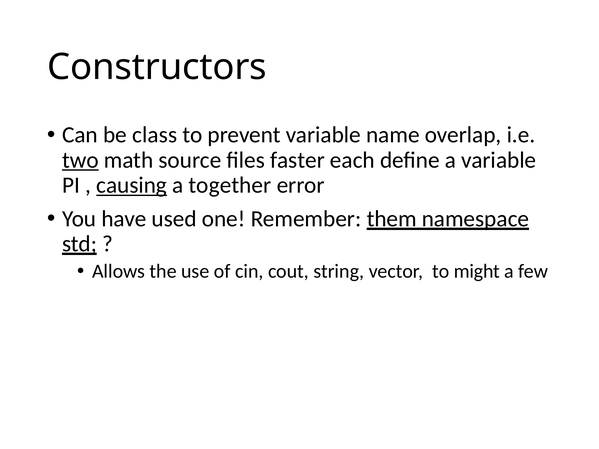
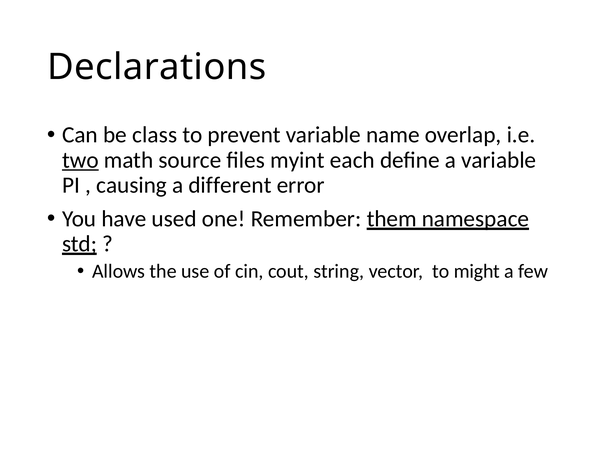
Constructors: Constructors -> Declarations
faster: faster -> myint
causing underline: present -> none
together: together -> different
